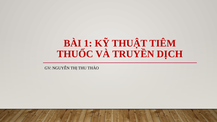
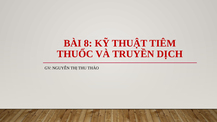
1: 1 -> 8
